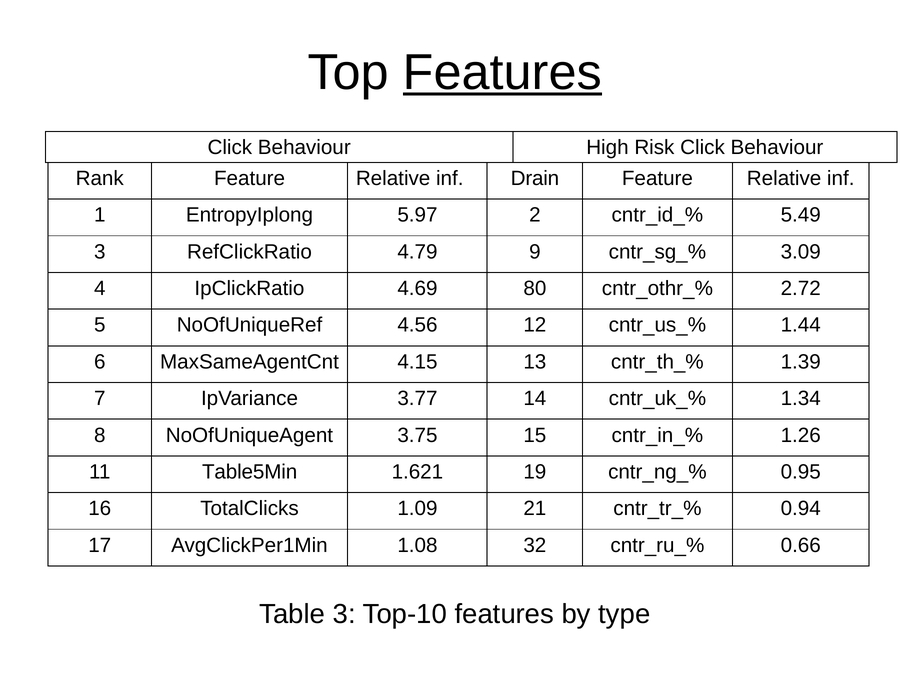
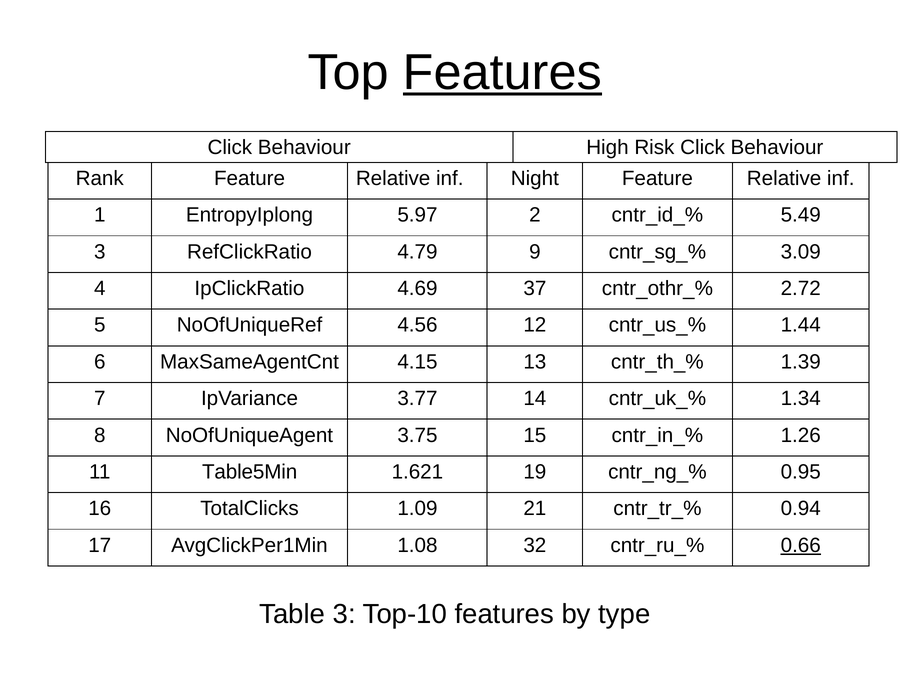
Drain: Drain -> Night
80: 80 -> 37
0.66 underline: none -> present
